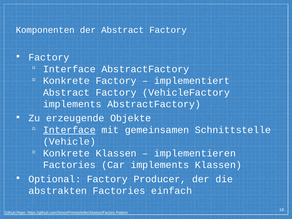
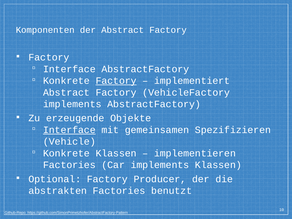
Factory at (116, 81) underline: none -> present
Schnittstelle: Schnittstelle -> Spezifizieren
einfach: einfach -> benutzt
